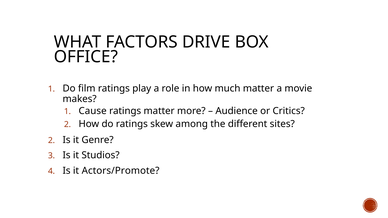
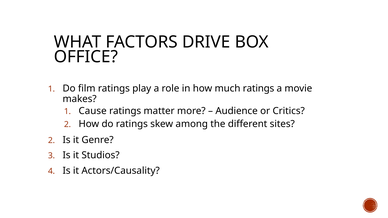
much matter: matter -> ratings
Actors/Promote: Actors/Promote -> Actors/Causality
